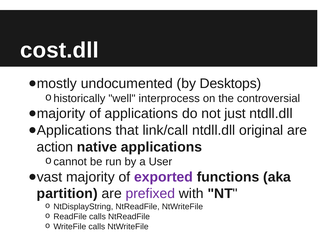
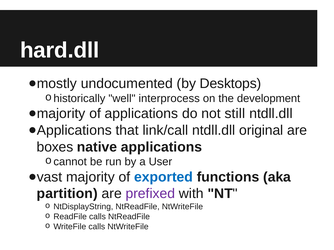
cost.dll: cost.dll -> hard.dll
controversial: controversial -> development
just: just -> still
action: action -> boxes
exported colour: purple -> blue
